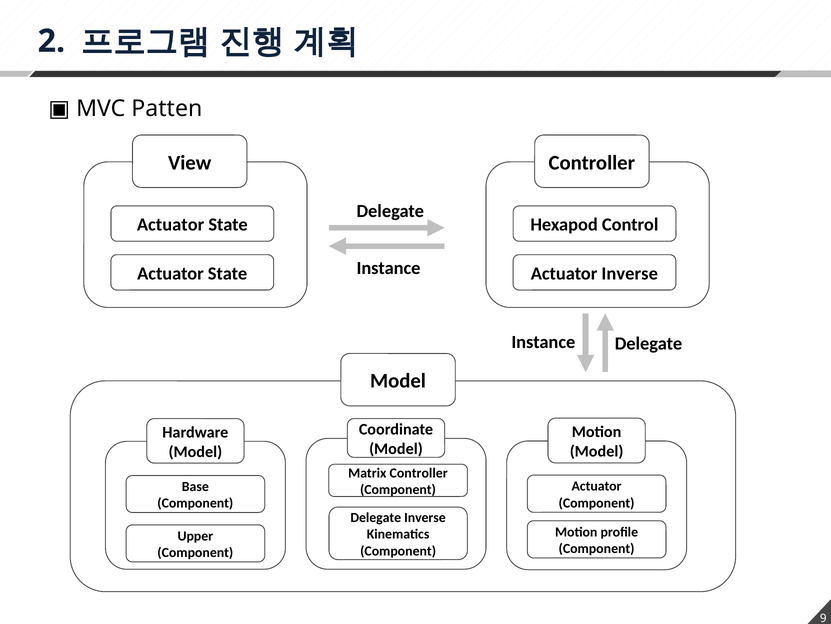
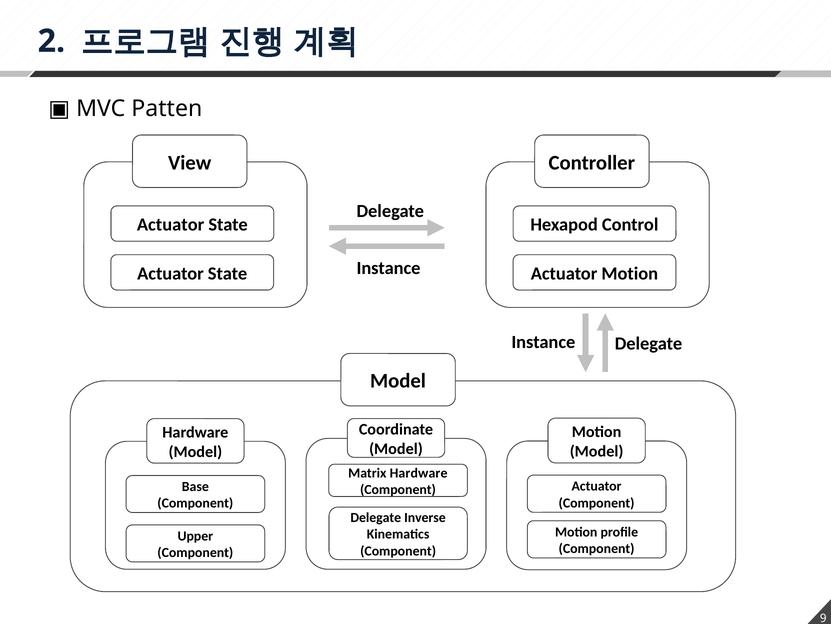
Actuator Inverse: Inverse -> Motion
Matrix Controller: Controller -> Hardware
